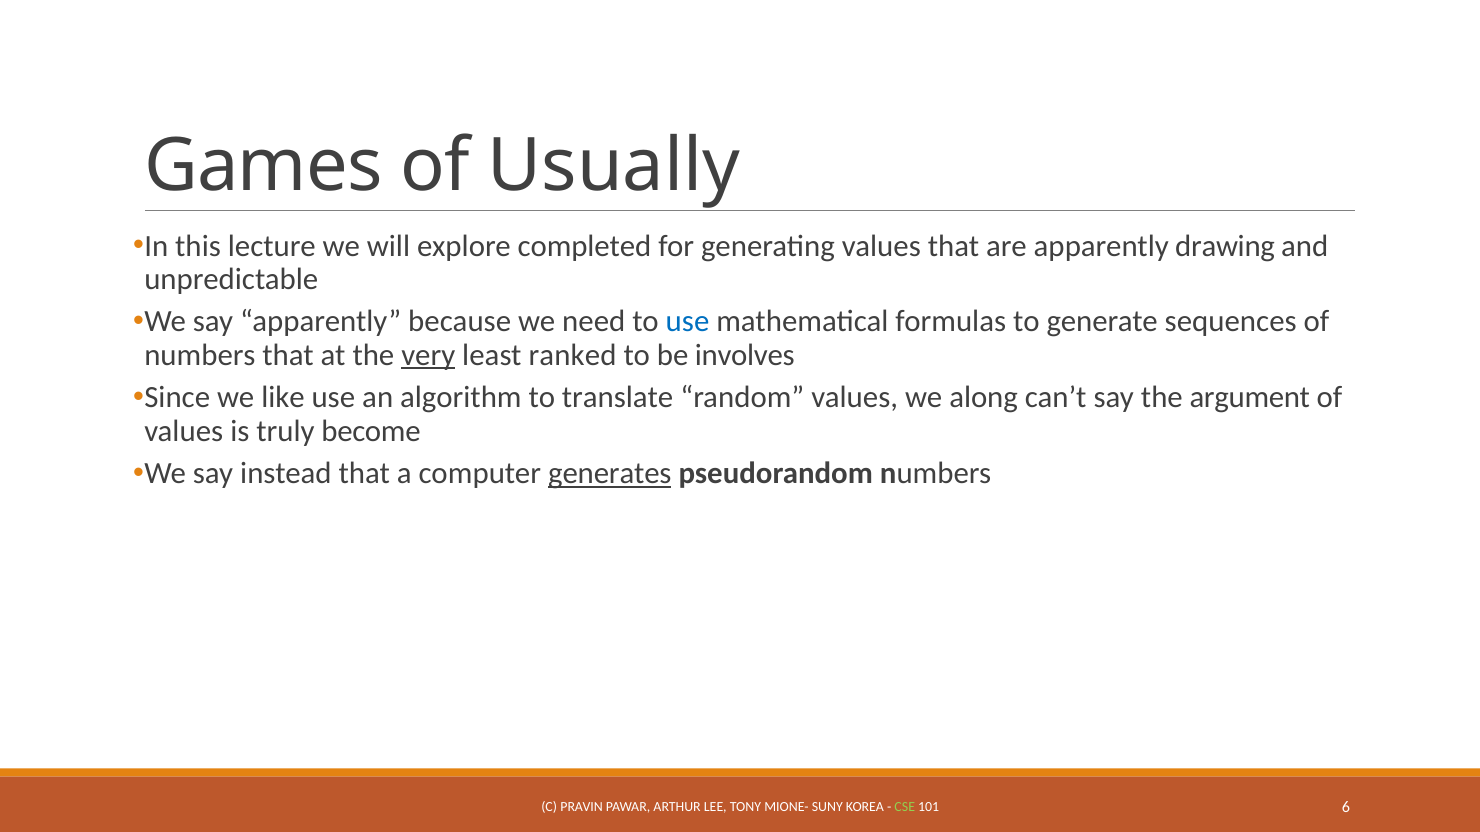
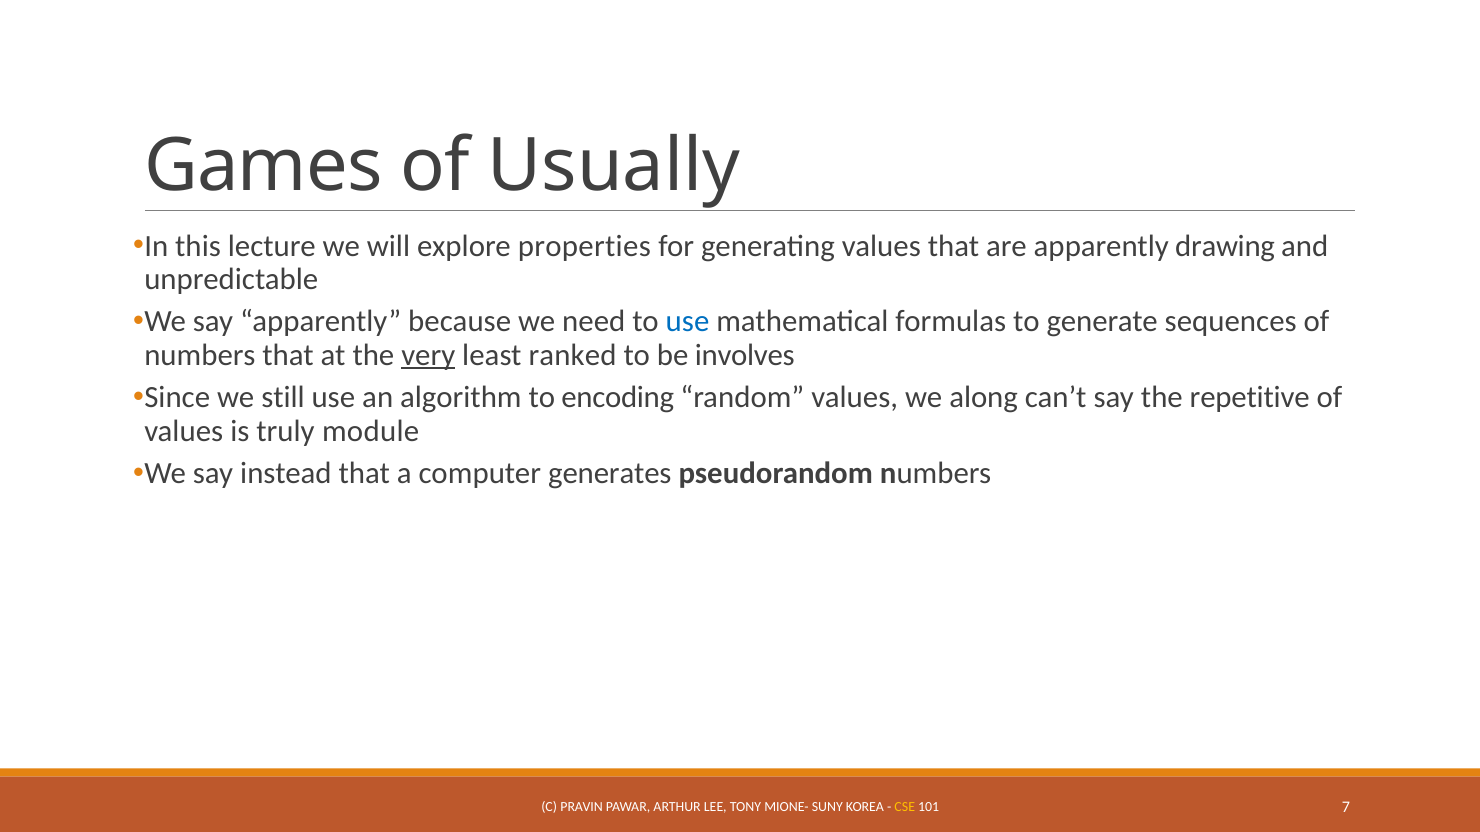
completed: completed -> properties
like: like -> still
translate: translate -> encoding
argument: argument -> repetitive
become: become -> module
generates underline: present -> none
CSE colour: light green -> yellow
6: 6 -> 7
